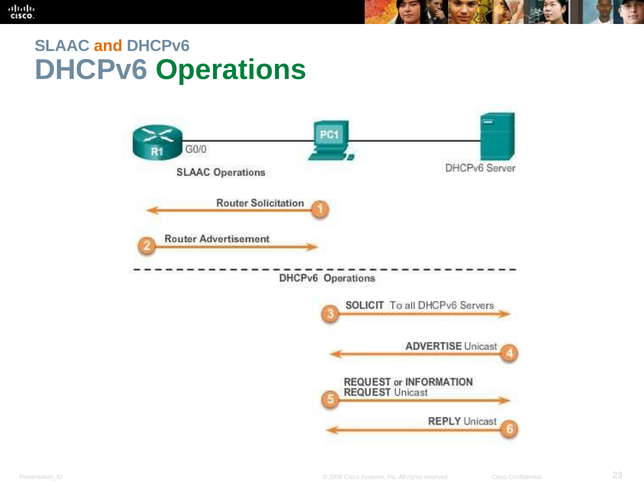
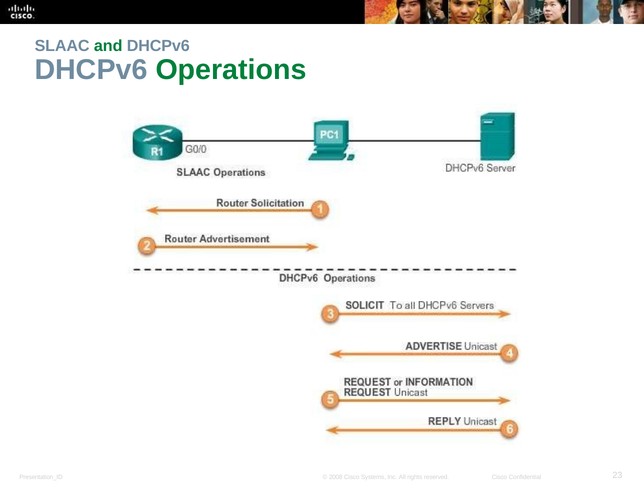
and colour: orange -> green
